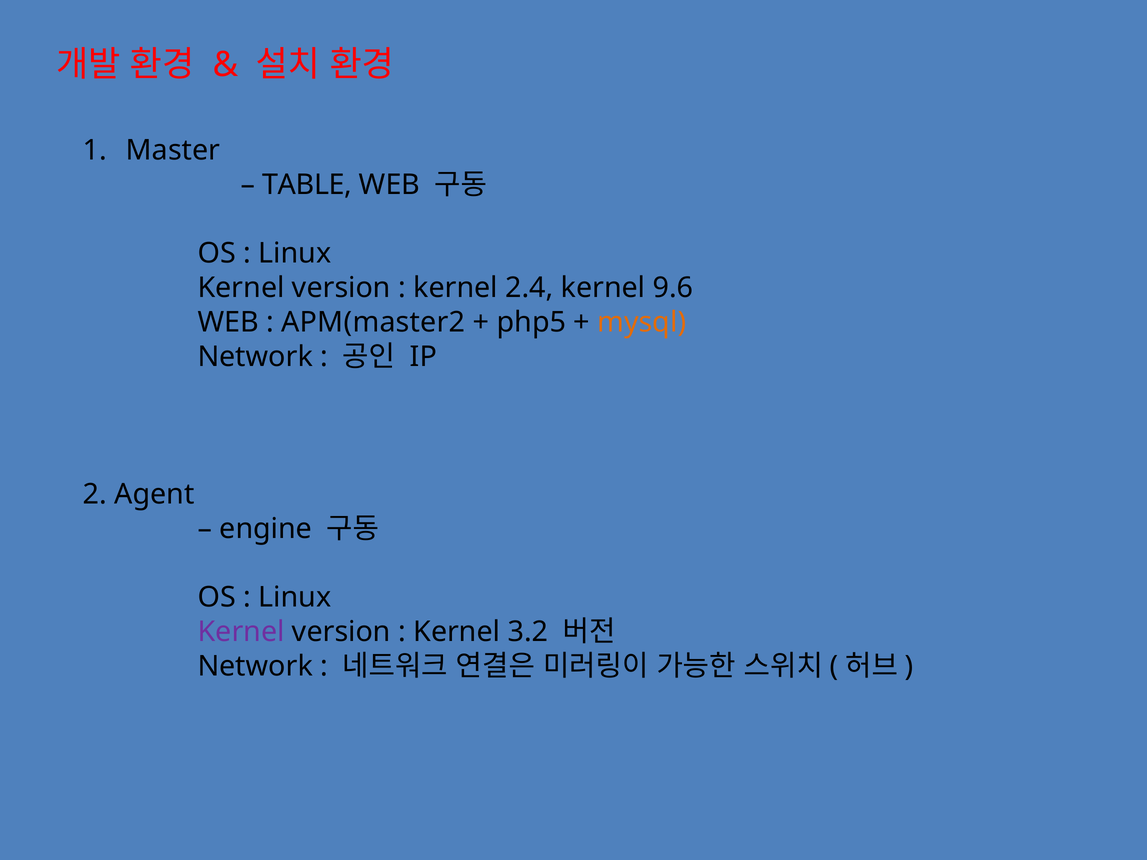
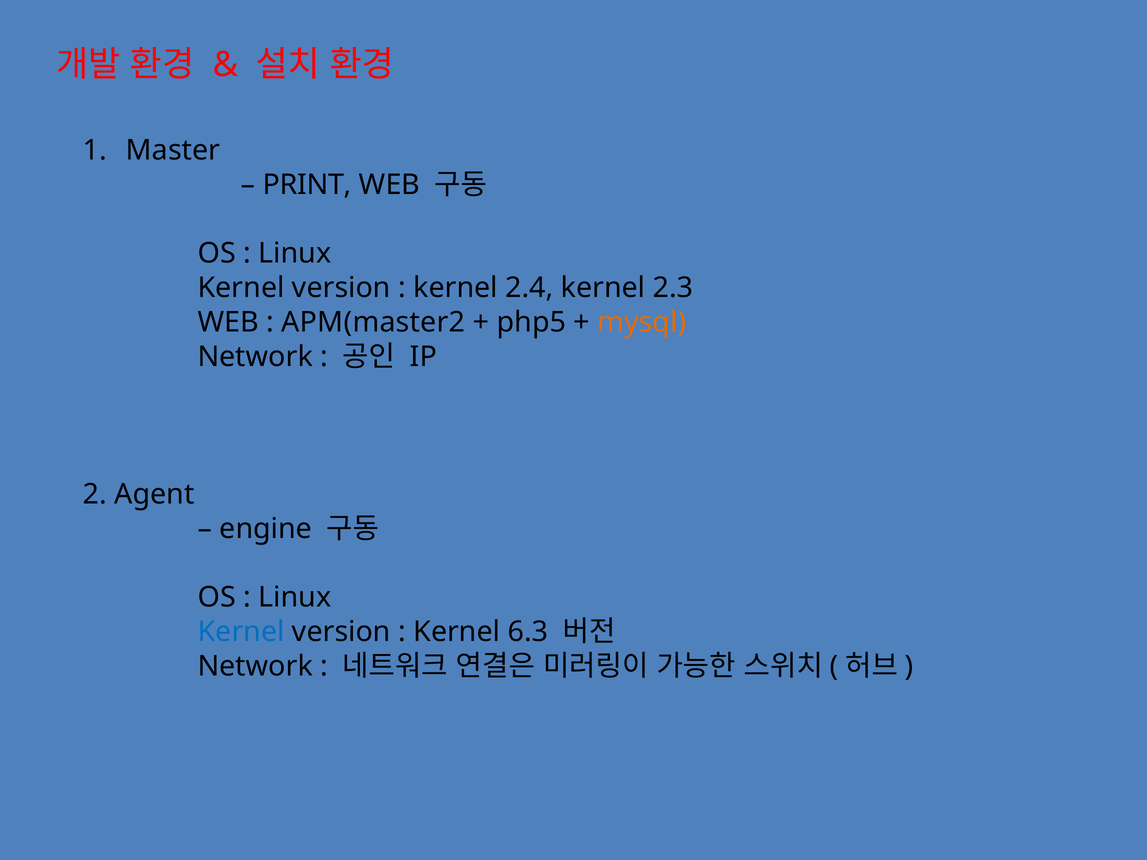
TABLE: TABLE -> PRINT
9.6: 9.6 -> 2.3
Kernel at (241, 632) colour: purple -> blue
3.2: 3.2 -> 6.3
